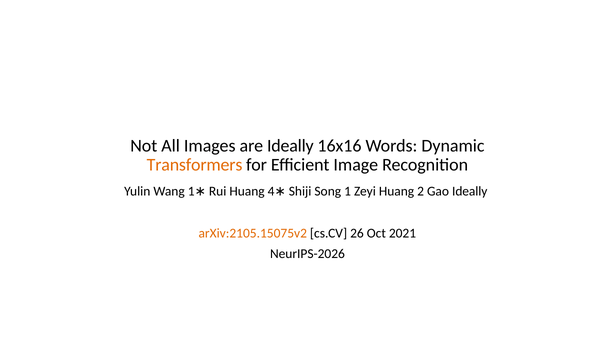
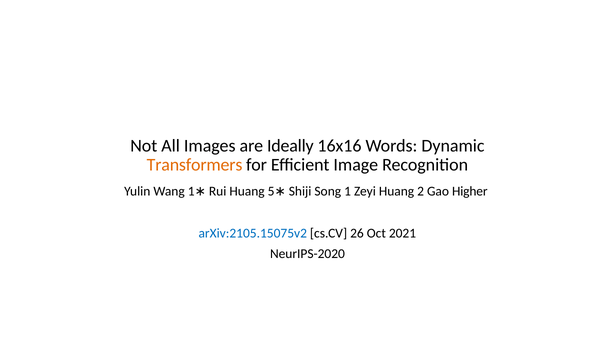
4: 4 -> 5
Gao Ideally: Ideally -> Higher
arXiv:2105.15075v2 colour: orange -> blue
NeurIPS-2026: NeurIPS-2026 -> NeurIPS-2020
